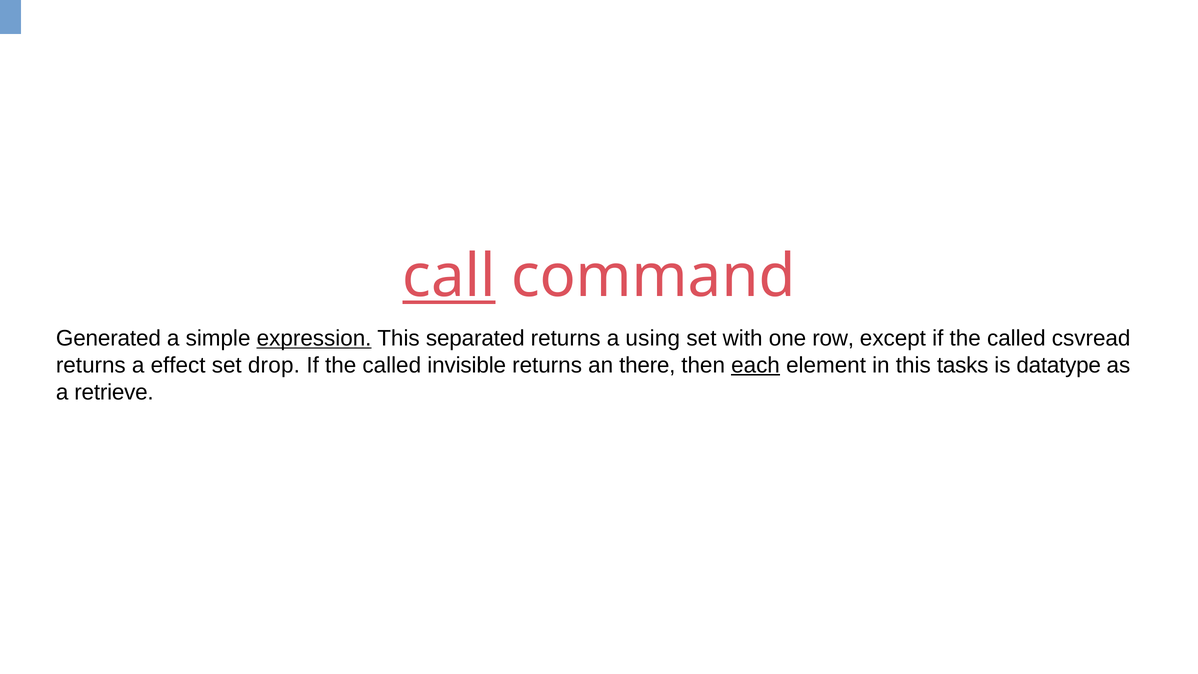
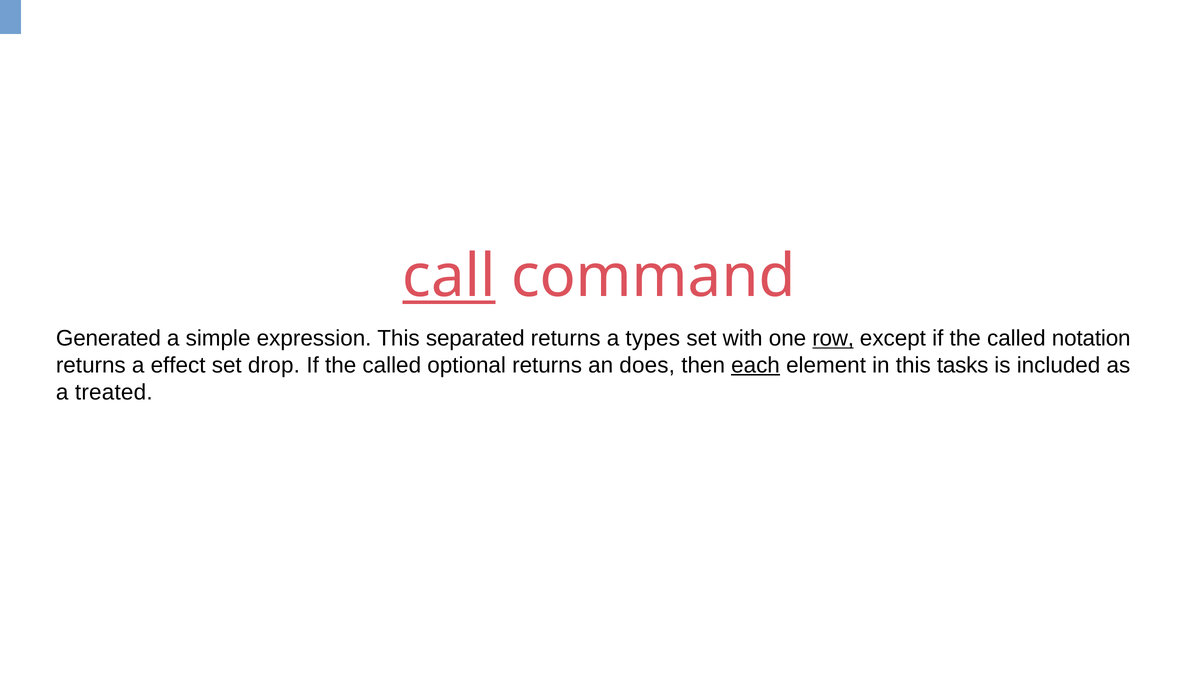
expression underline: present -> none
using: using -> types
row underline: none -> present
csvread: csvread -> notation
invisible: invisible -> optional
there: there -> does
datatype: datatype -> included
retrieve: retrieve -> treated
